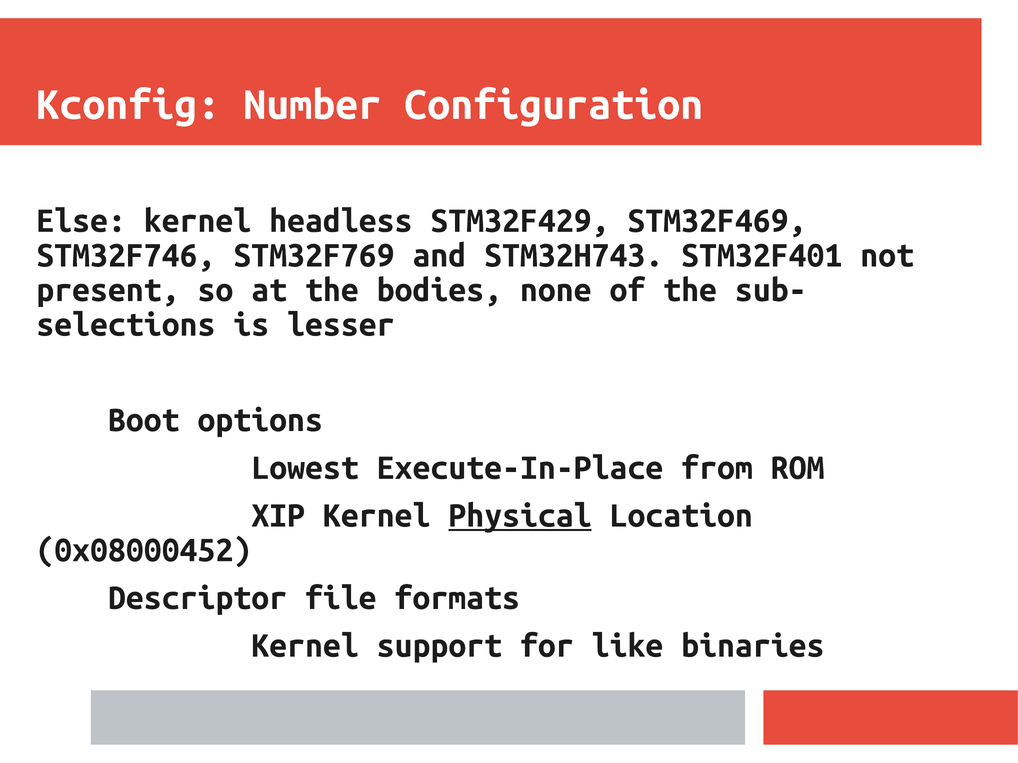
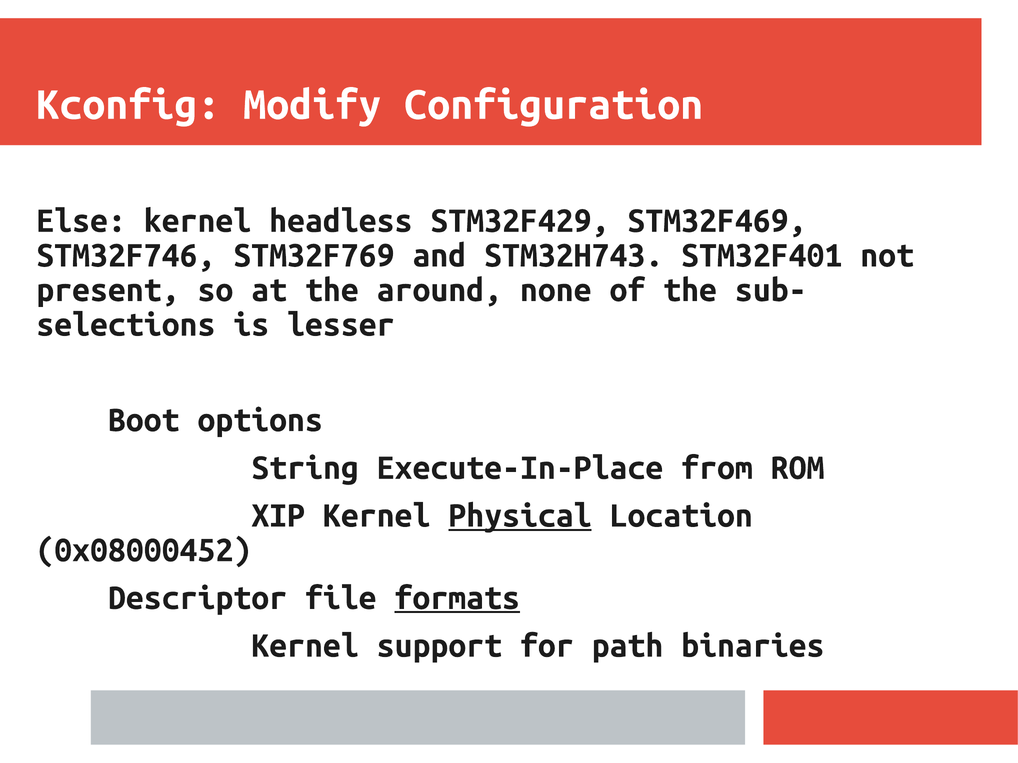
Number: Number -> Modify
bodies: bodies -> around
Lowest: Lowest -> String
formats underline: none -> present
like: like -> path
